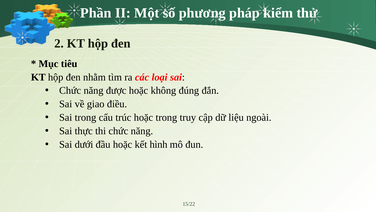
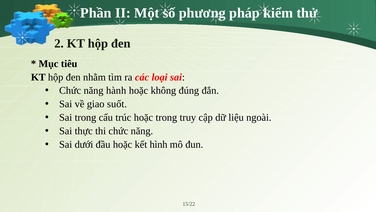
được: được -> hành
điều: điều -> suốt
